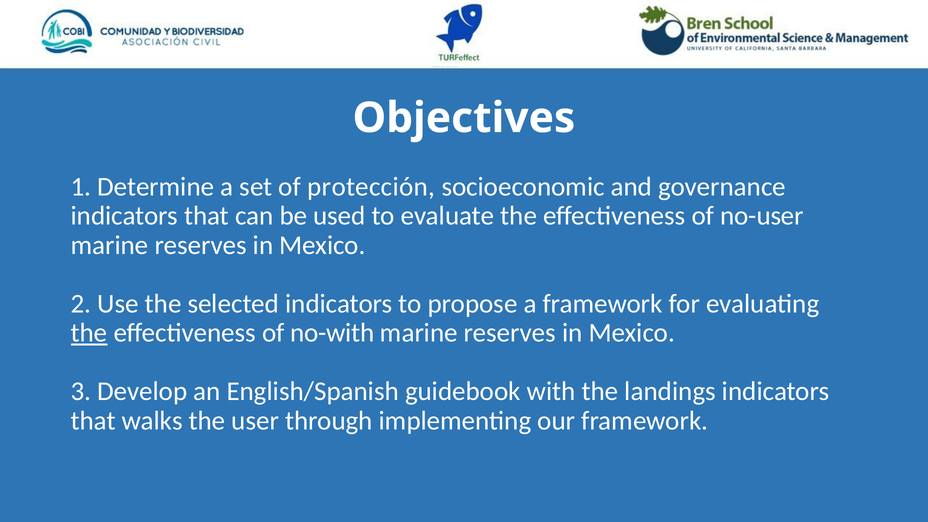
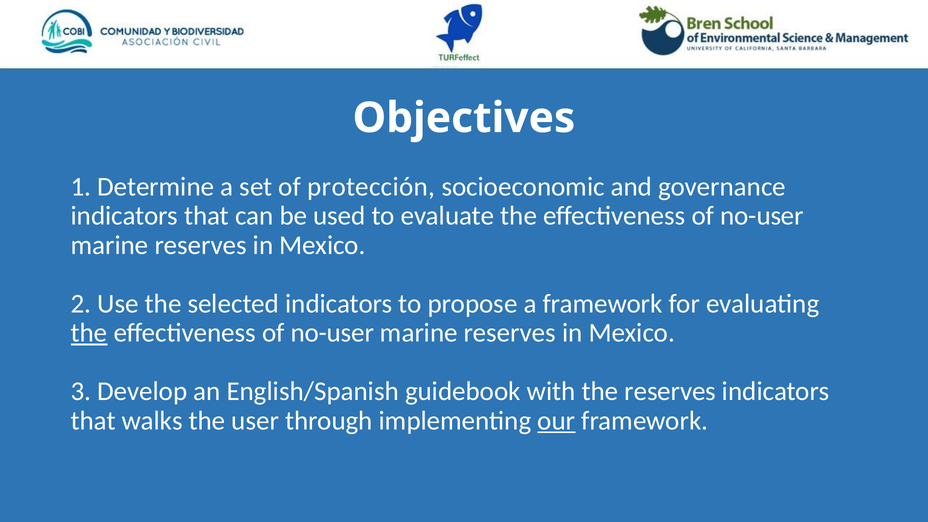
no-with at (332, 333): no-with -> no-user
the landings: landings -> reserves
our underline: none -> present
